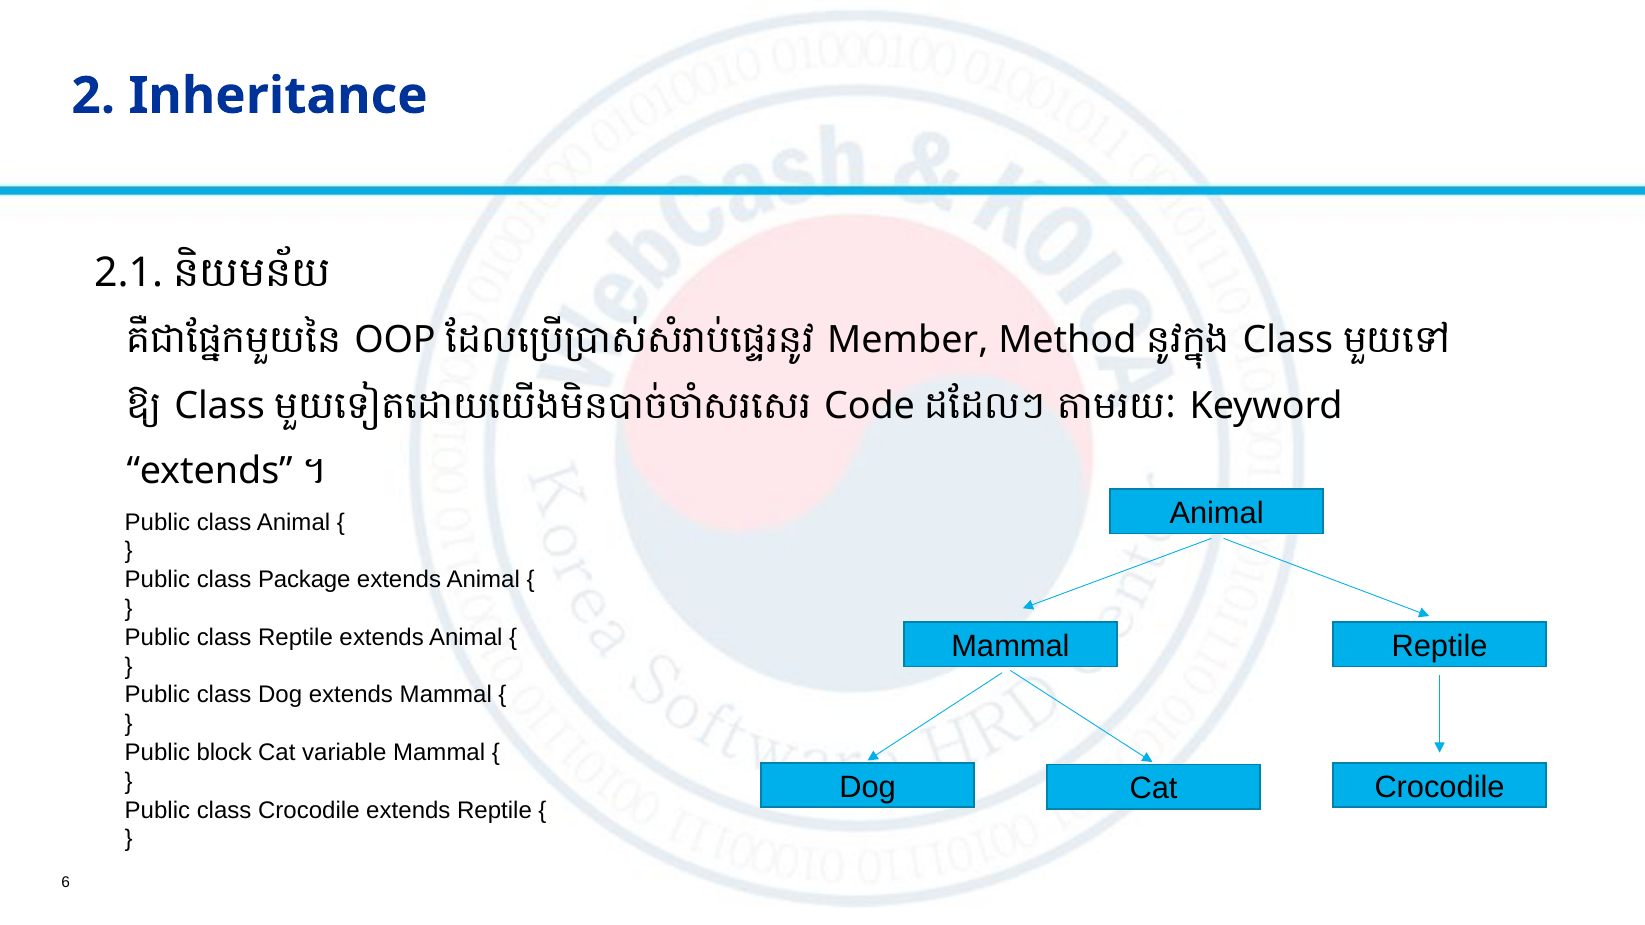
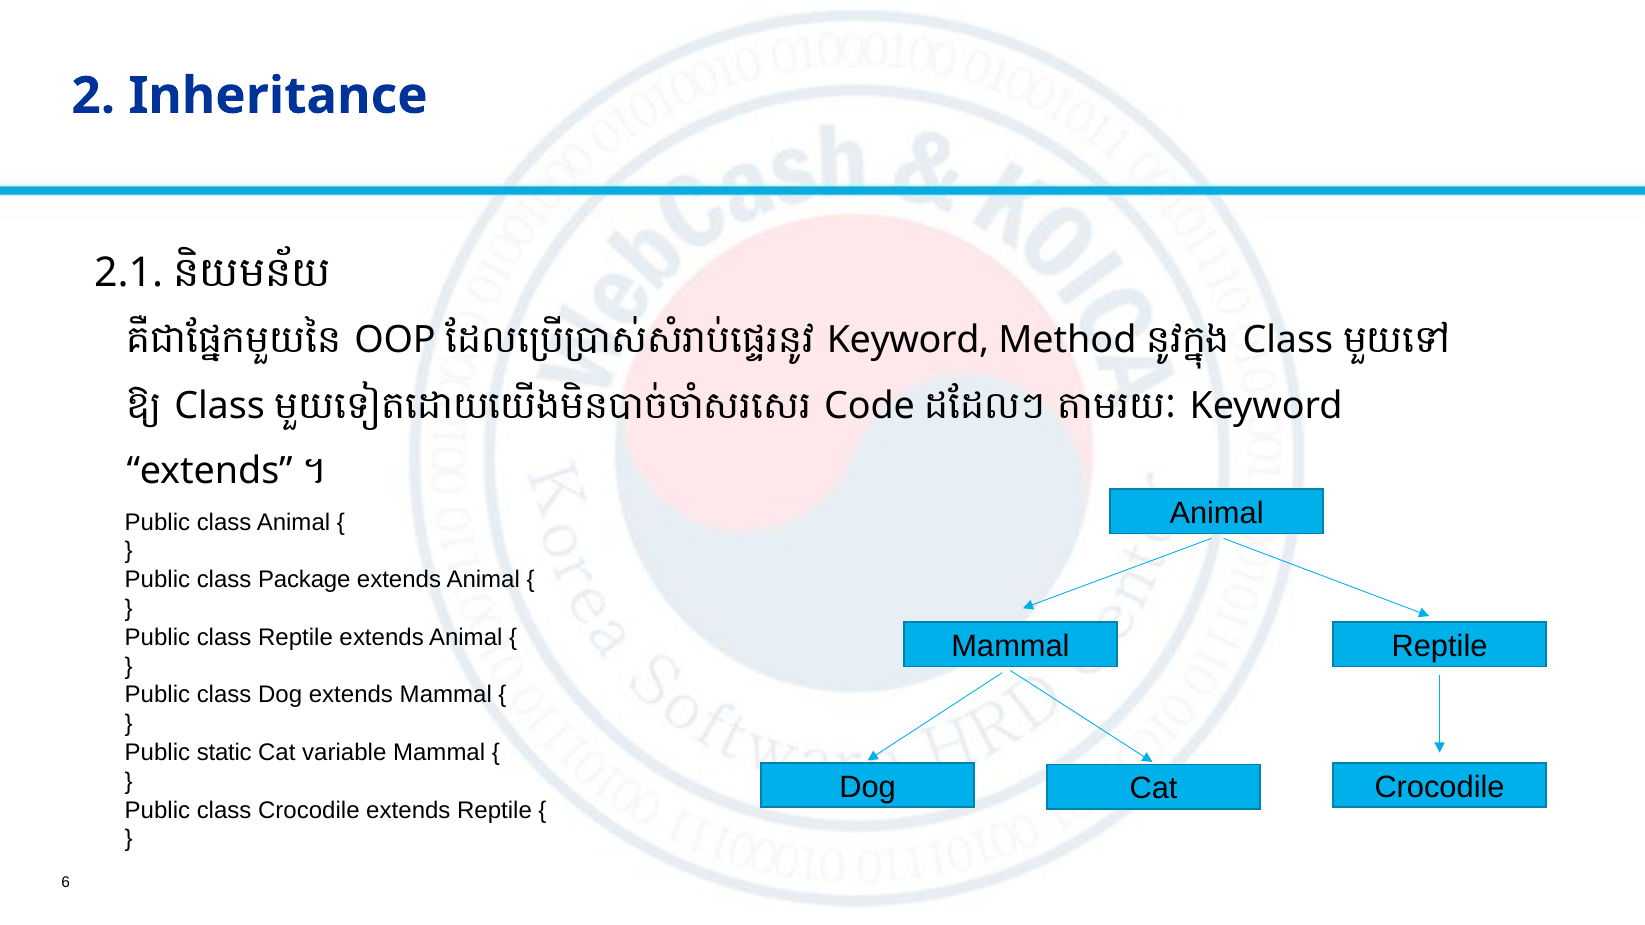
Member at (908, 340): Member -> Keyword
block: block -> static
